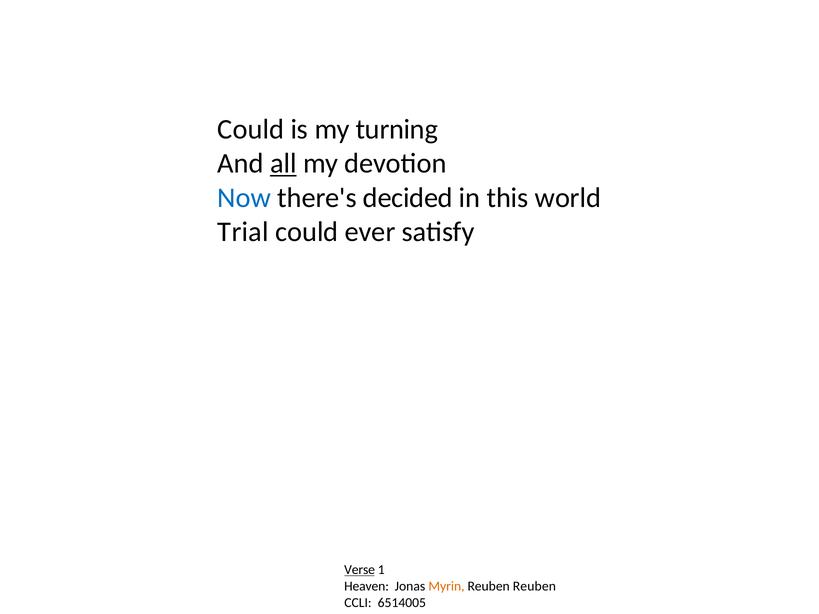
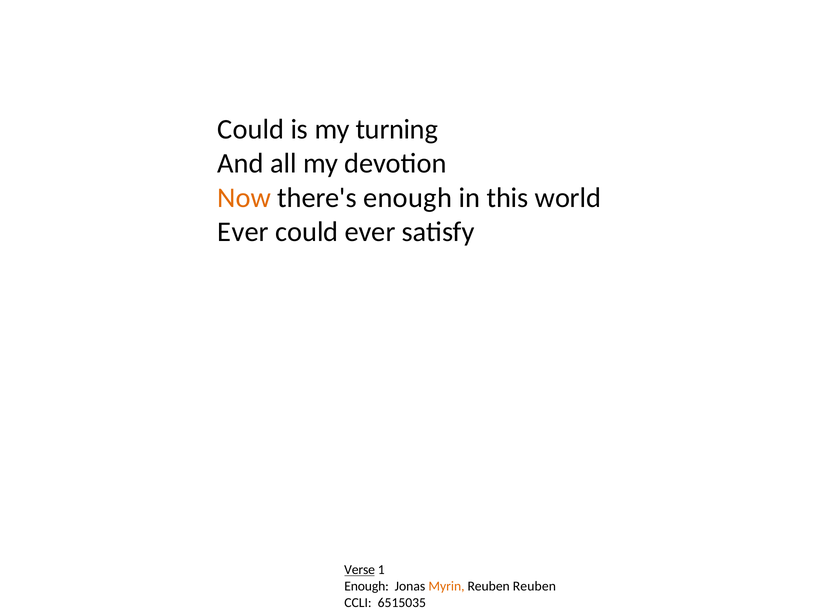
all underline: present -> none
Now colour: blue -> orange
there's decided: decided -> enough
Trial at (243, 232): Trial -> Ever
Heaven at (367, 586): Heaven -> Enough
6514005: 6514005 -> 6515035
